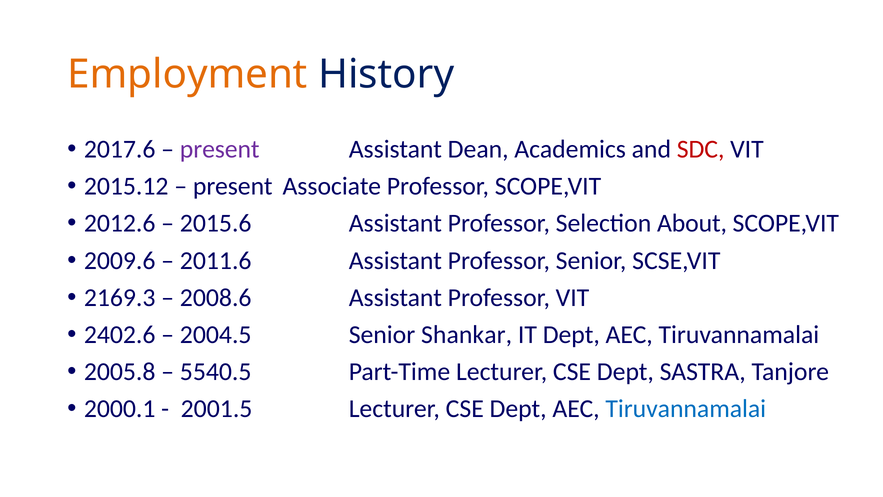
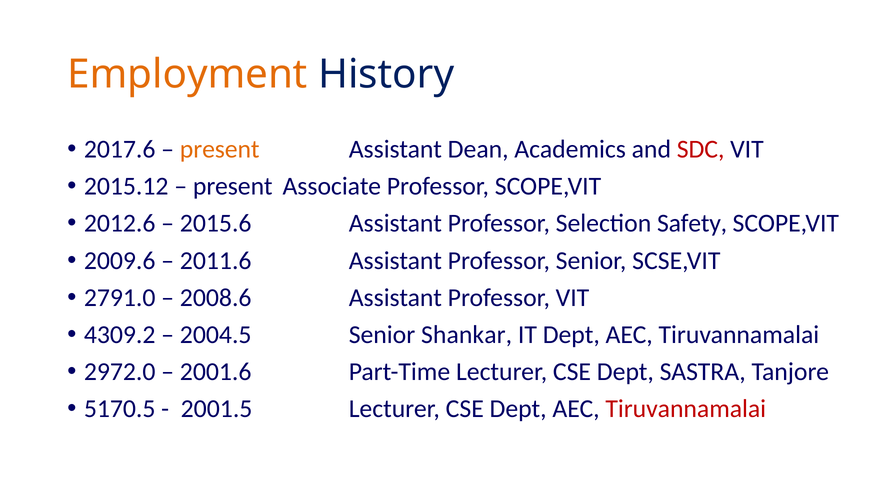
present at (220, 149) colour: purple -> orange
About: About -> Safety
2169.3: 2169.3 -> 2791.0
2402.6: 2402.6 -> 4309.2
2005.8: 2005.8 -> 2972.0
5540.5: 5540.5 -> 2001.6
2000.1: 2000.1 -> 5170.5
Tiruvannamalai at (686, 408) colour: blue -> red
